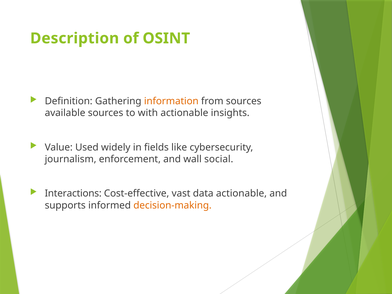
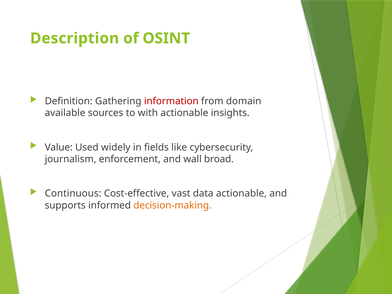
information colour: orange -> red
from sources: sources -> domain
social: social -> broad
Interactions: Interactions -> Continuous
